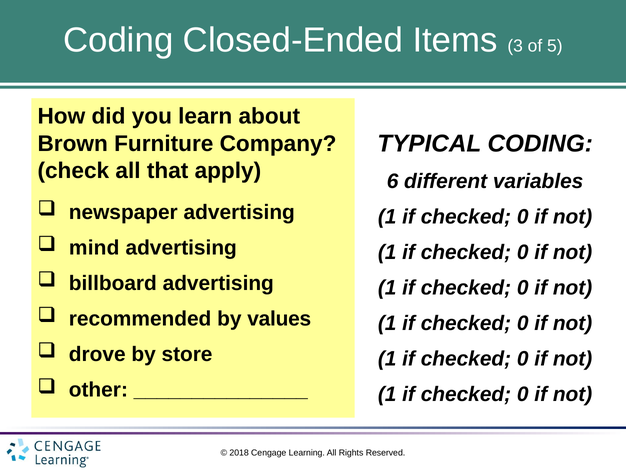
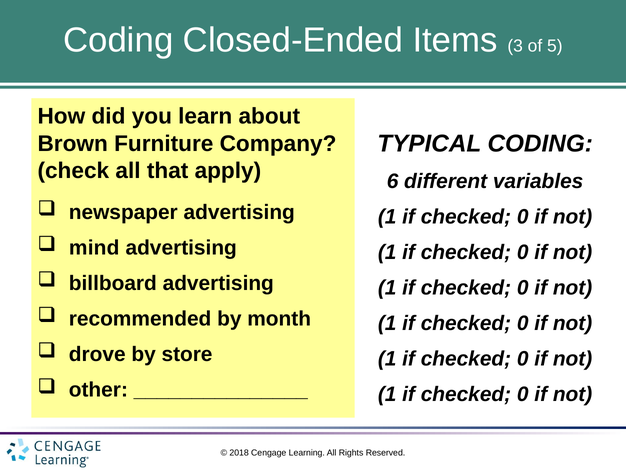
values: values -> month
